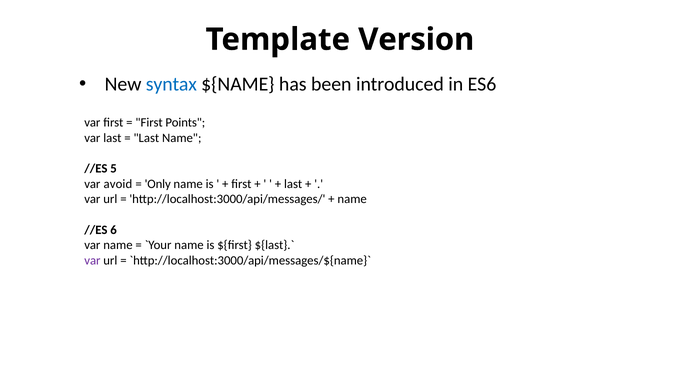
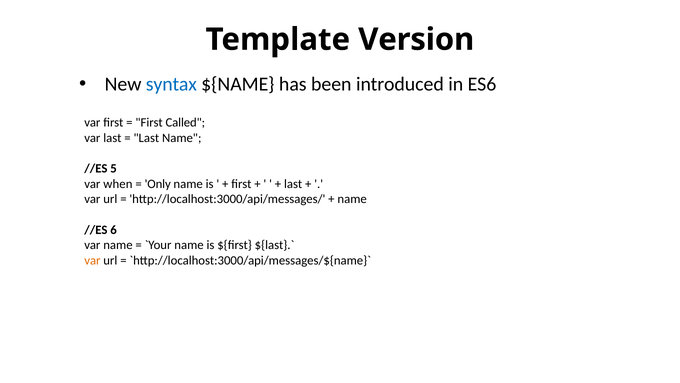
Points: Points -> Called
avoid: avoid -> when
var at (92, 260) colour: purple -> orange
